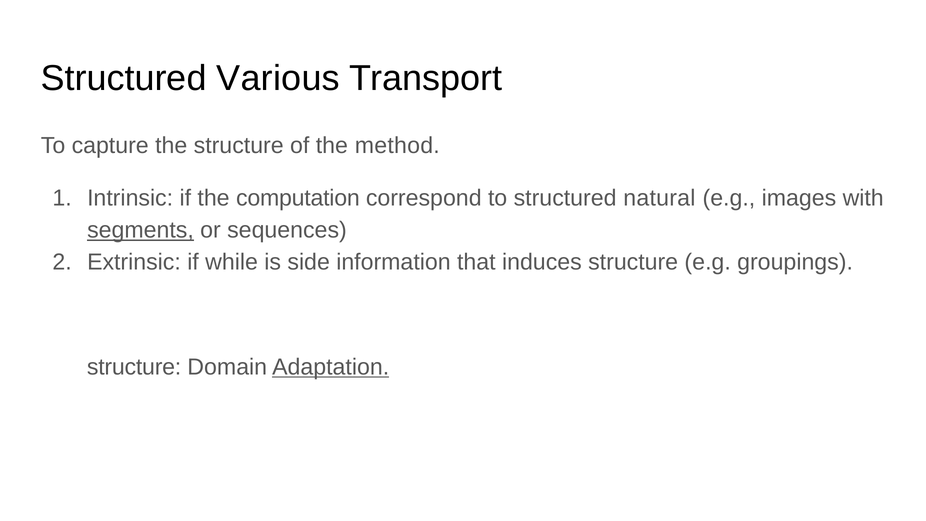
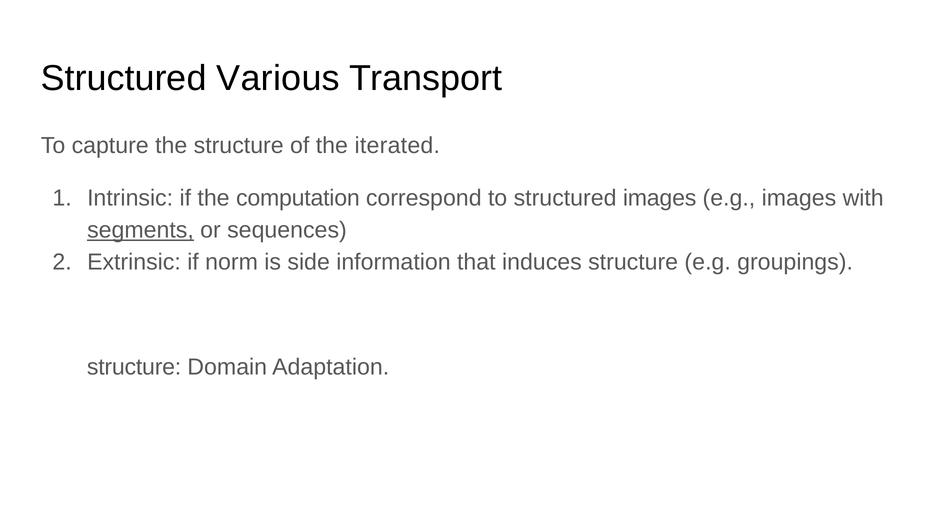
method: method -> iterated
structured natural: natural -> images
while: while -> norm
Adaptation underline: present -> none
